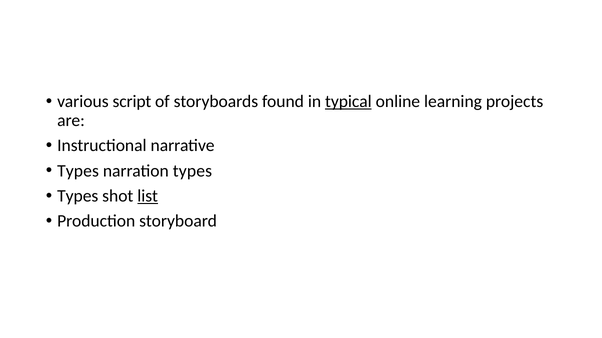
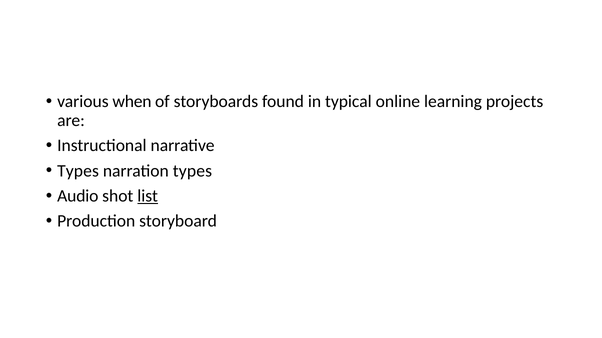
script: script -> when
typical underline: present -> none
Types at (78, 196): Types -> Audio
